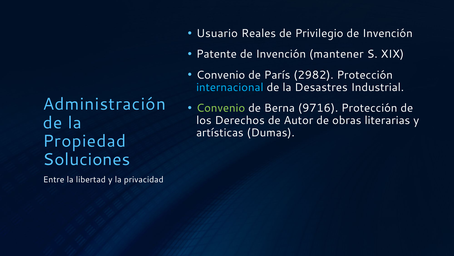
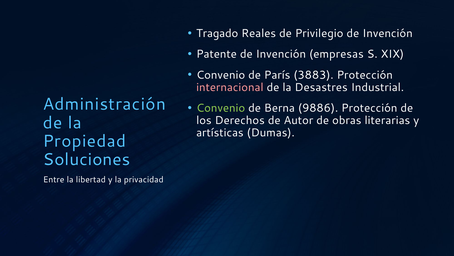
Usuario: Usuario -> Tragado
mantener: mantener -> empresas
2982: 2982 -> 3883
internacional colour: light blue -> pink
9716: 9716 -> 9886
